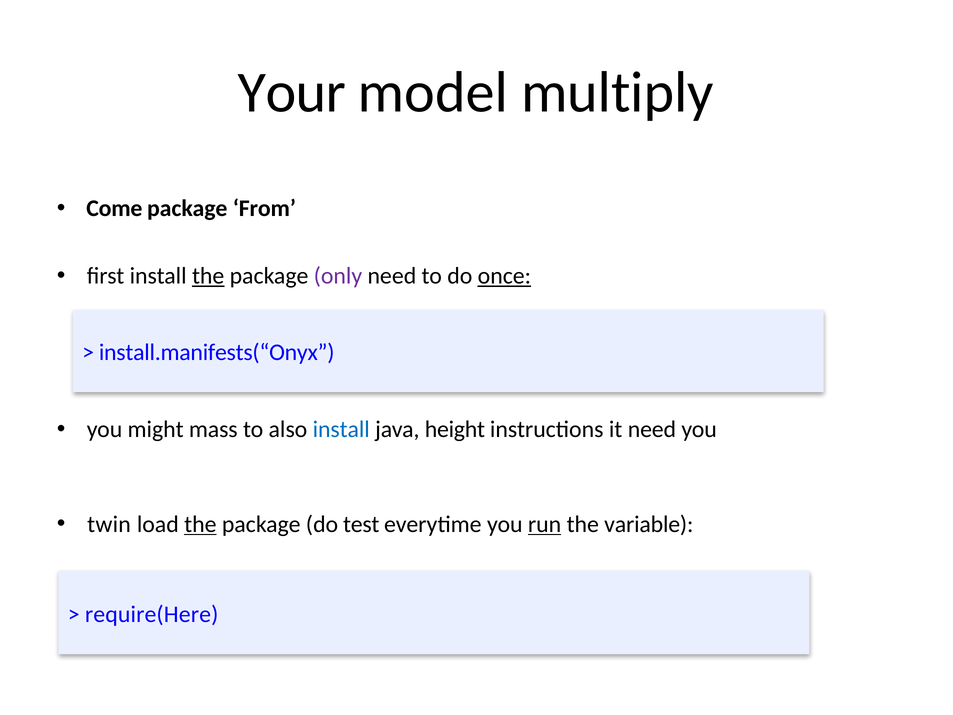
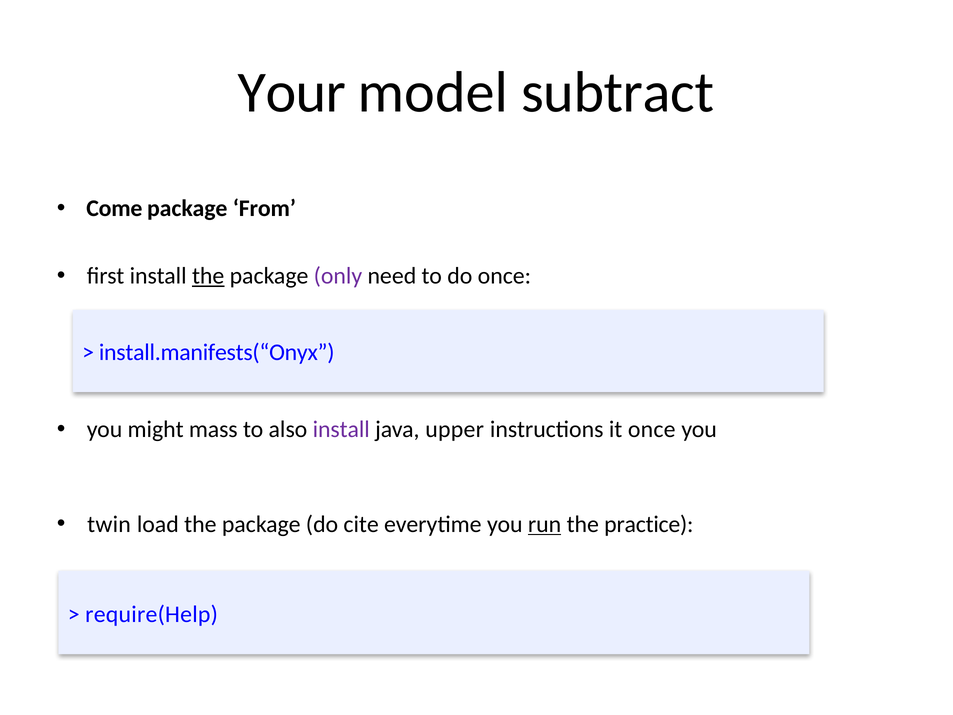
multiply: multiply -> subtract
once at (504, 276) underline: present -> none
install at (341, 429) colour: blue -> purple
height: height -> upper
it need: need -> once
the at (200, 524) underline: present -> none
test: test -> cite
variable: variable -> practice
require(Here: require(Here -> require(Help
